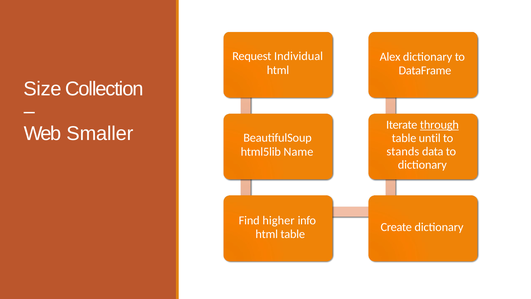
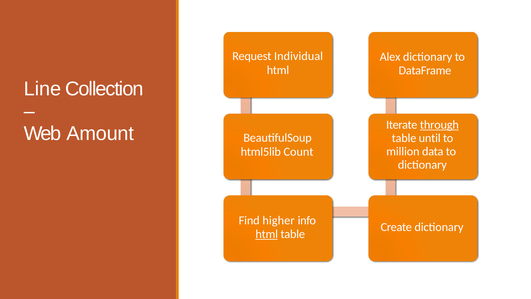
Size: Size -> Line
Smaller: Smaller -> Amount
stands: stands -> million
Name: Name -> Count
html at (267, 234) underline: none -> present
